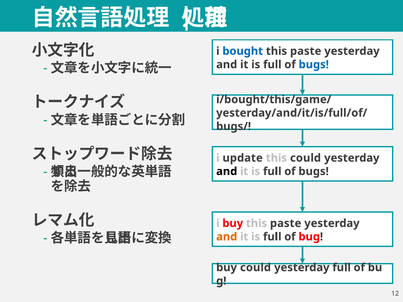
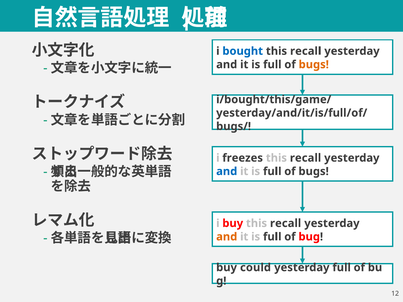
paste at (306, 51): paste -> recall
bugs at (314, 65) colour: blue -> orange
update: update -> freezes
could at (305, 158): could -> recall
and at (227, 172) colour: black -> blue
buy this paste: paste -> recall
